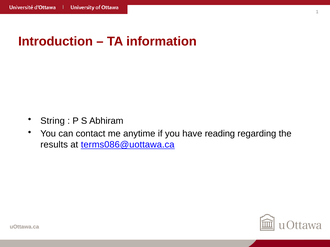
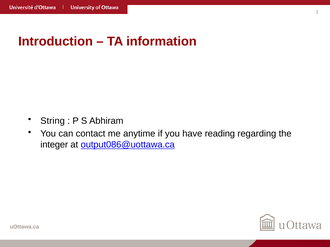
results: results -> integer
terms086@uottawa.ca: terms086@uottawa.ca -> output086@uottawa.ca
